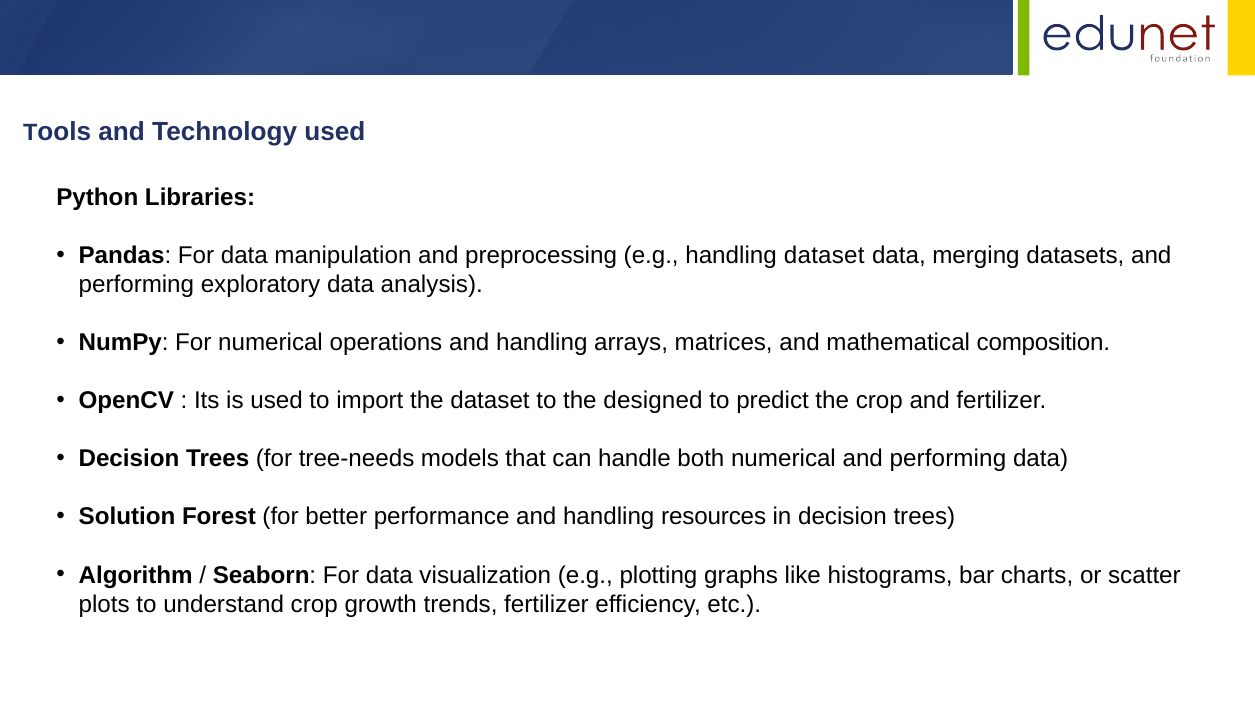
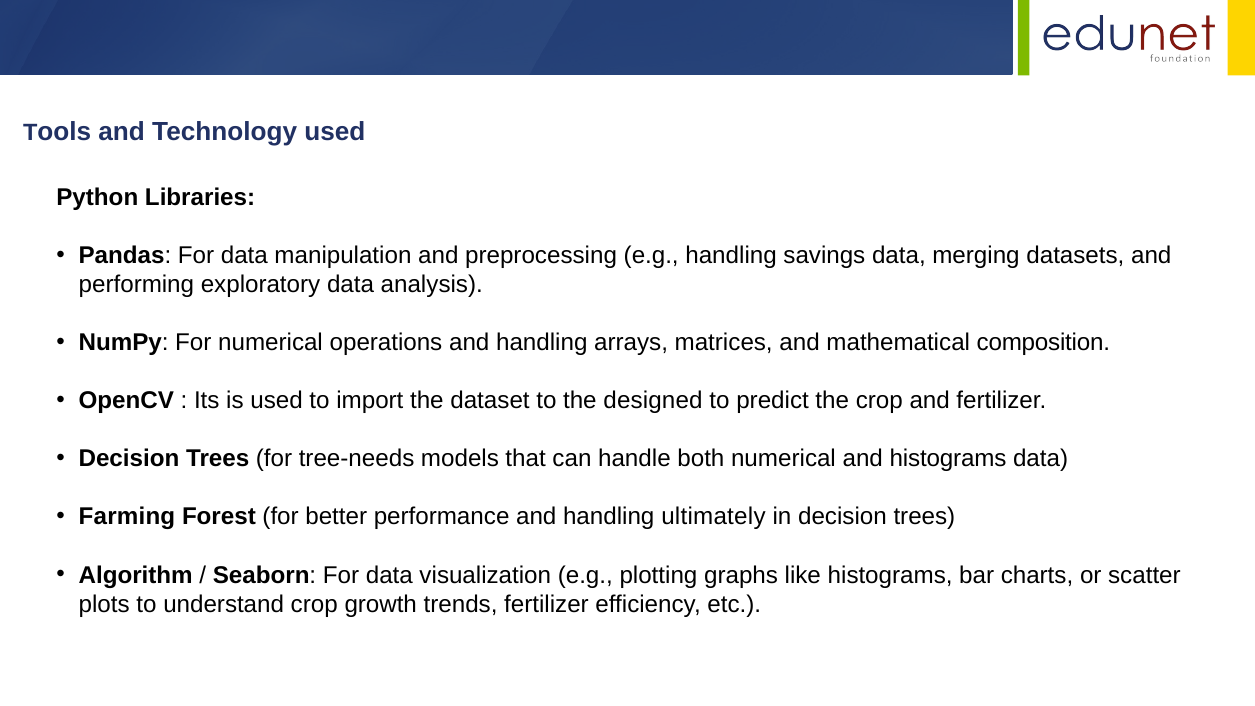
handling dataset: dataset -> savings
numerical and performing: performing -> histograms
Solution: Solution -> Farming
resources: resources -> ultimately
